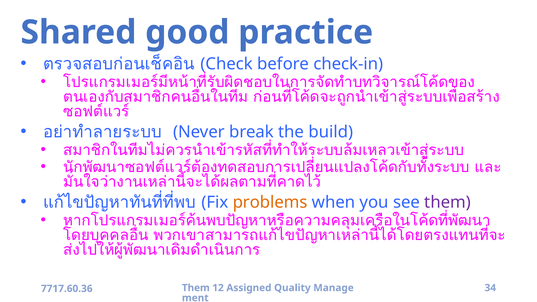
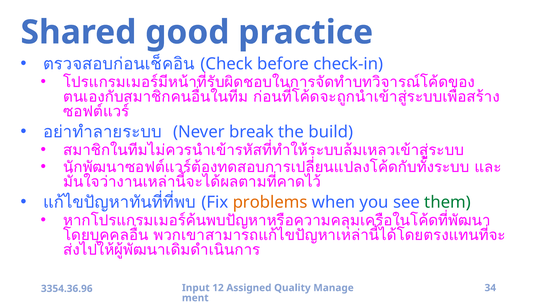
them at (448, 202) colour: purple -> green
Them at (196, 288): Them -> Input
7717.60.36: 7717.60.36 -> 3354.36.96
